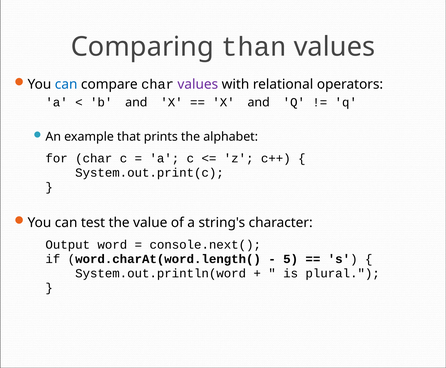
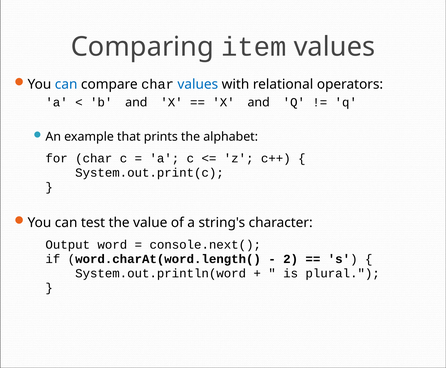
than: than -> item
values at (198, 84) colour: purple -> blue
5: 5 -> 2
